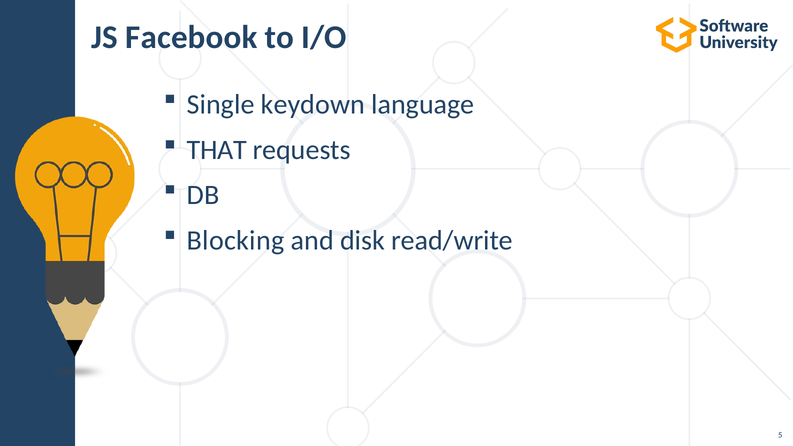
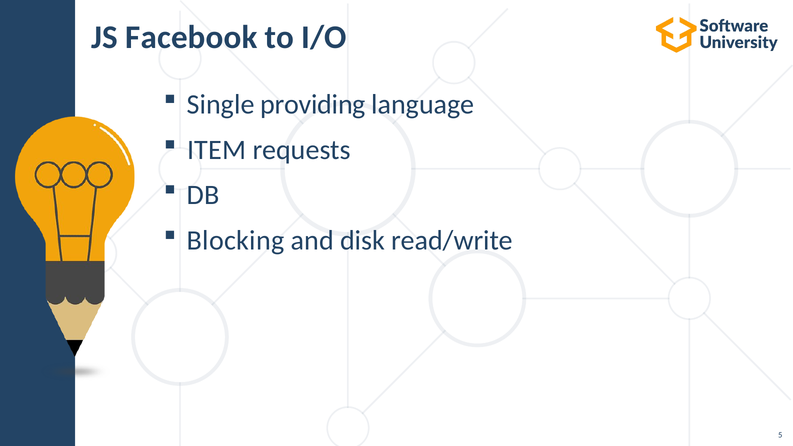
keydown: keydown -> providing
THAT: THAT -> ITEM
